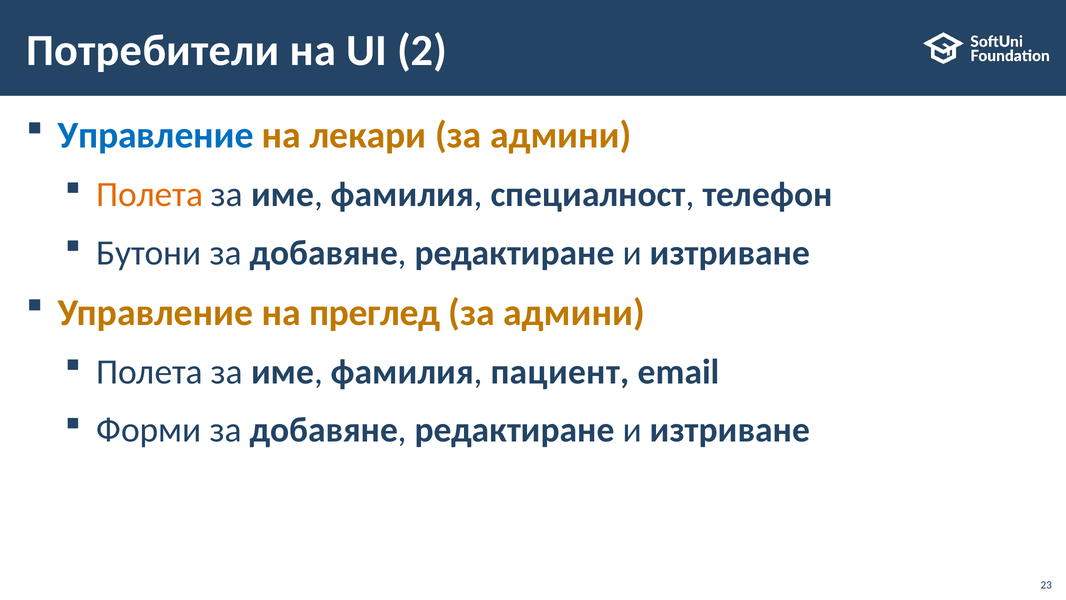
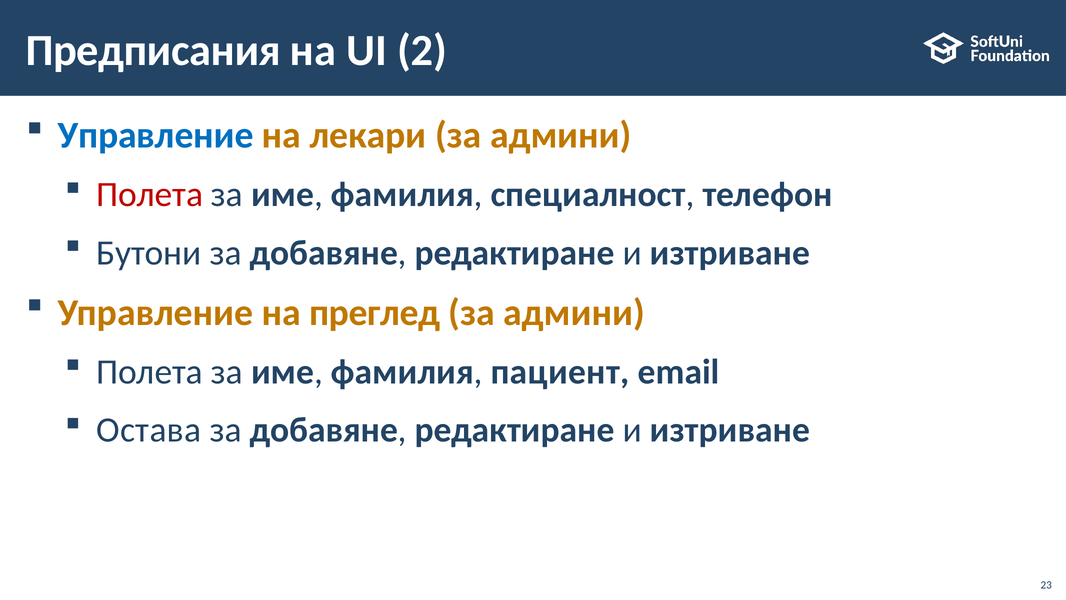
Потребители: Потребители -> Предписания
Полета at (150, 195) colour: orange -> red
Форми: Форми -> Остава
